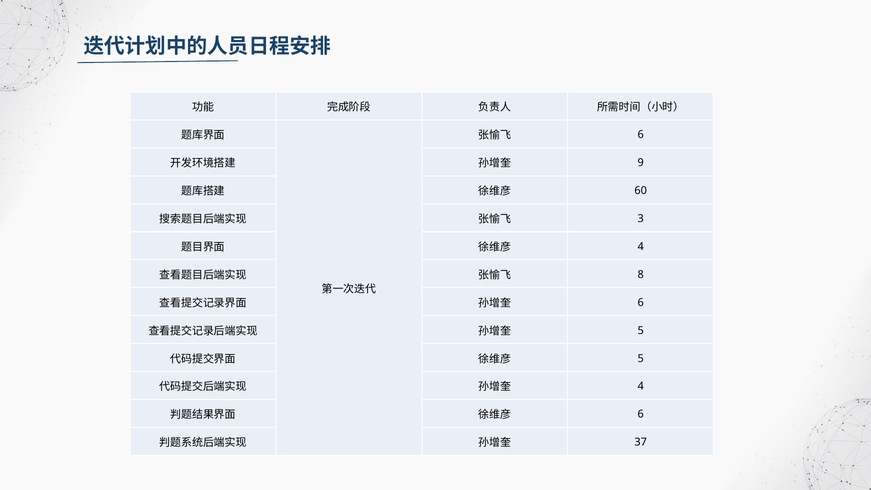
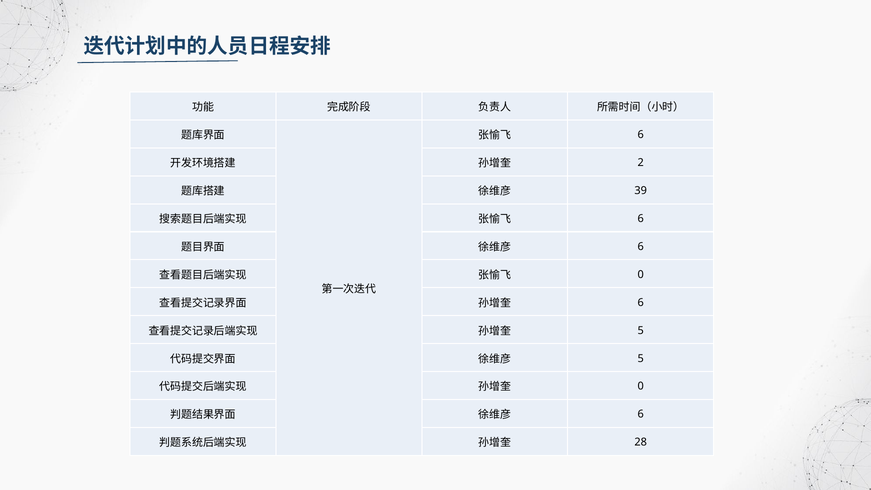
9: 9 -> 2
60: 60 -> 39
3 at (641, 219): 3 -> 6
4 at (641, 247): 4 -> 6
8 at (641, 275): 8 -> 0
4 at (641, 386): 4 -> 0
37: 37 -> 28
